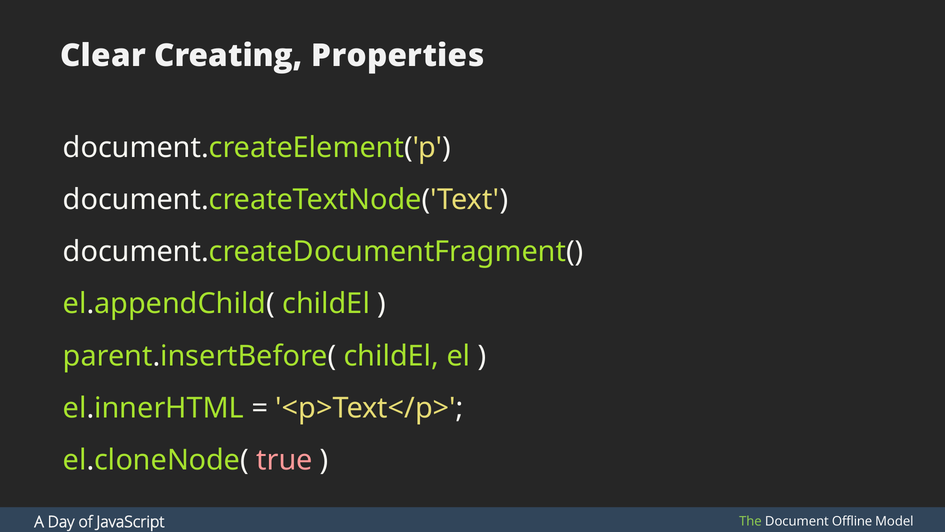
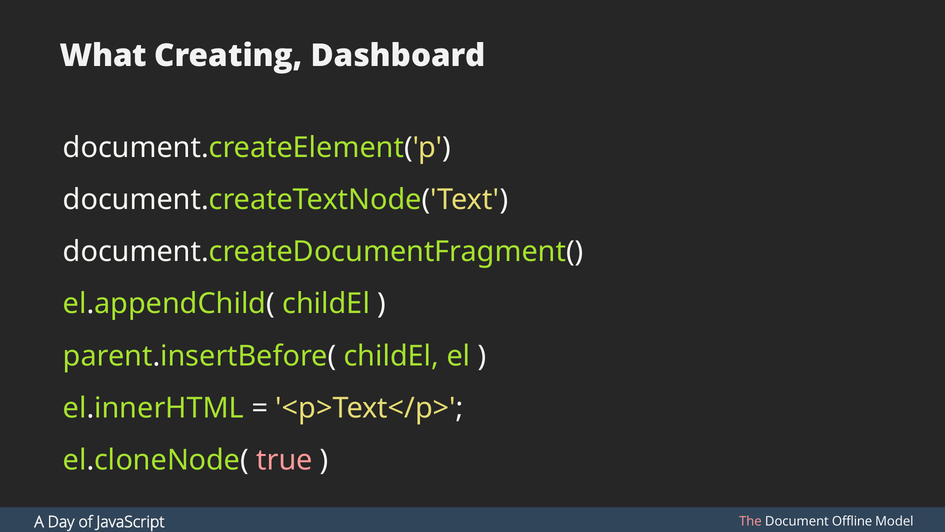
Clear: Clear -> What
Properties: Properties -> Dashboard
The colour: light green -> pink
